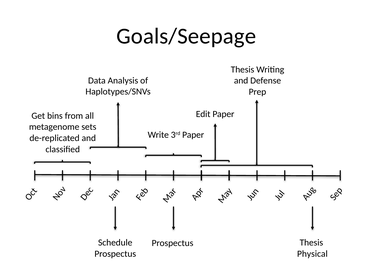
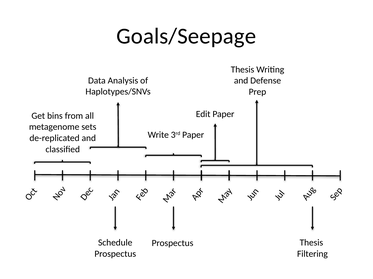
Physical: Physical -> Filtering
